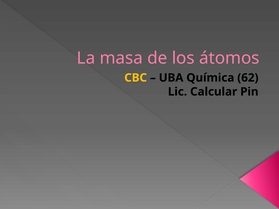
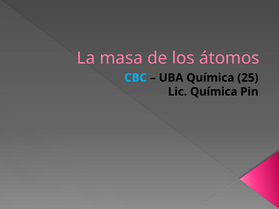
CBC colour: yellow -> light blue
62: 62 -> 25
Lic Calcular: Calcular -> Química
